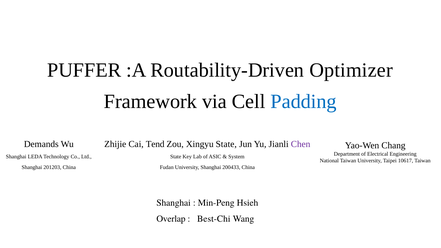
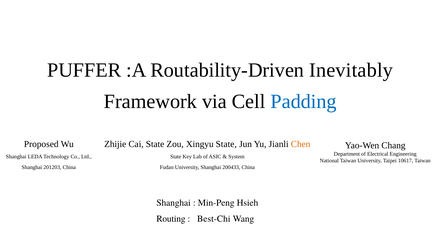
Optimizer: Optimizer -> Inevitably
Demands: Demands -> Proposed
Cai Tend: Tend -> State
Chen colour: purple -> orange
Overlap: Overlap -> Routing
